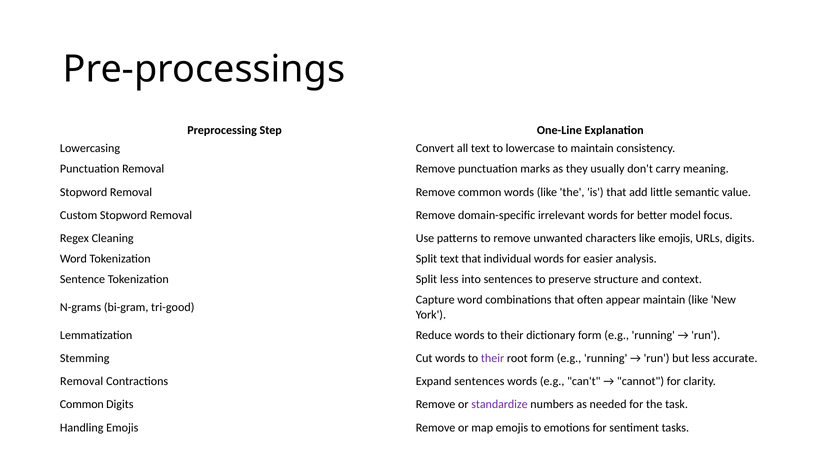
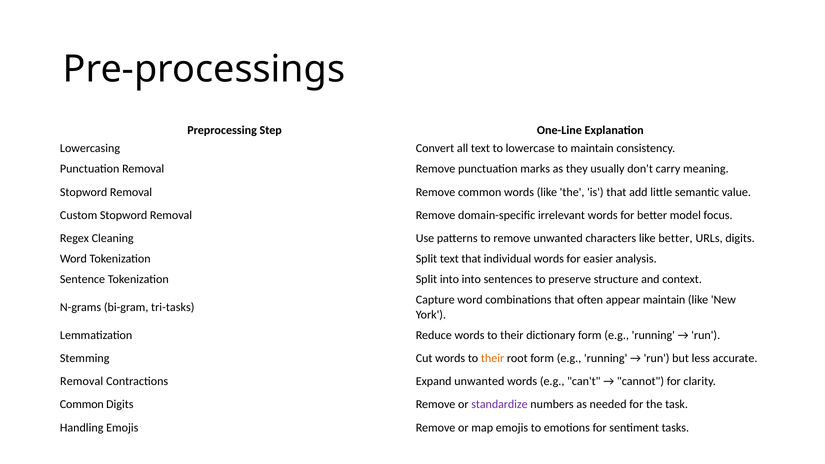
like emojis: emojis -> better
Split less: less -> into
tri-good: tri-good -> tri-tasks
their at (493, 358) colour: purple -> orange
Expand sentences: sentences -> unwanted
